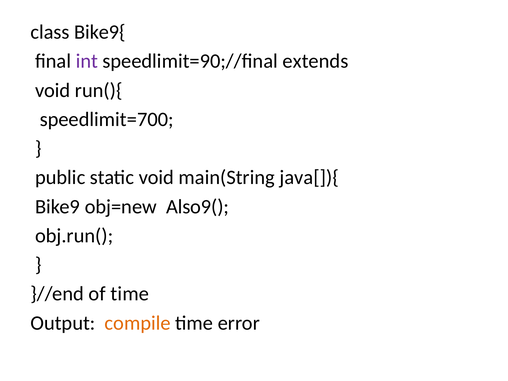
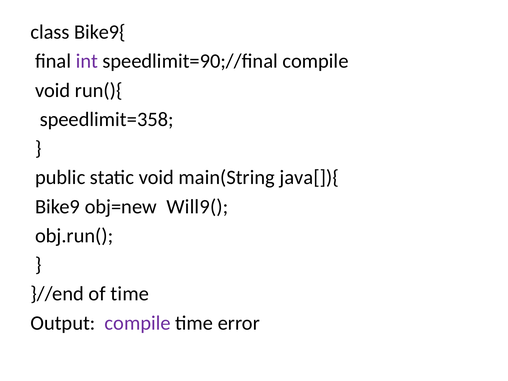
speedlimit=90;//final extends: extends -> compile
speedlimit=700: speedlimit=700 -> speedlimit=358
Also9(: Also9( -> Will9(
compile at (138, 323) colour: orange -> purple
